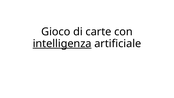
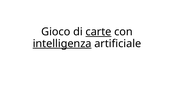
carte underline: none -> present
